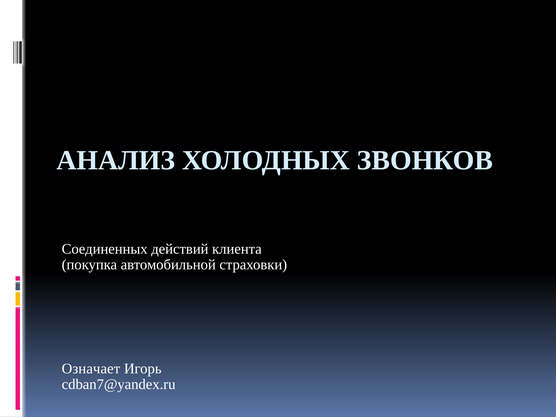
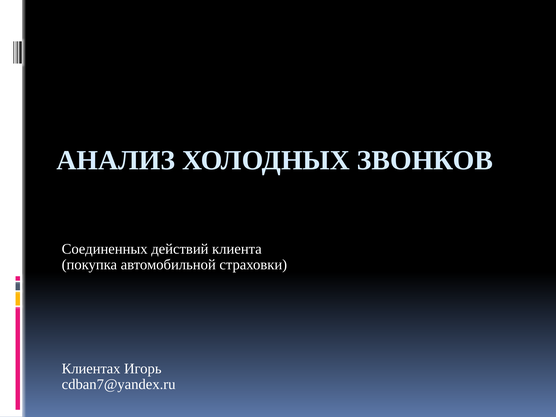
Означает: Означает -> Клиентах
